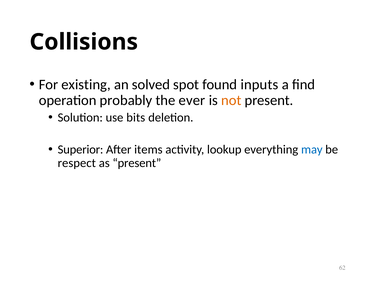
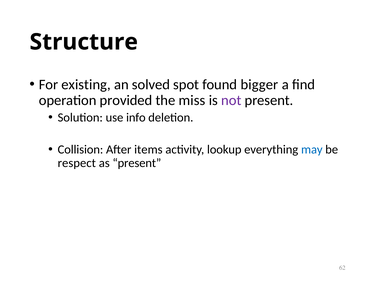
Collisions: Collisions -> Structure
inputs: inputs -> bigger
probably: probably -> provided
ever: ever -> miss
not colour: orange -> purple
bits: bits -> info
Superior: Superior -> Collision
